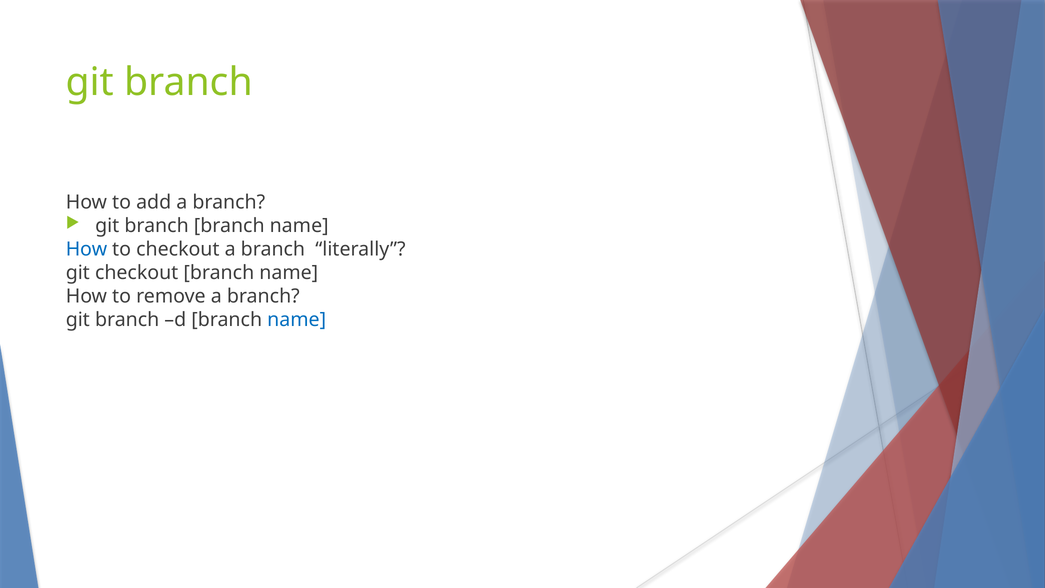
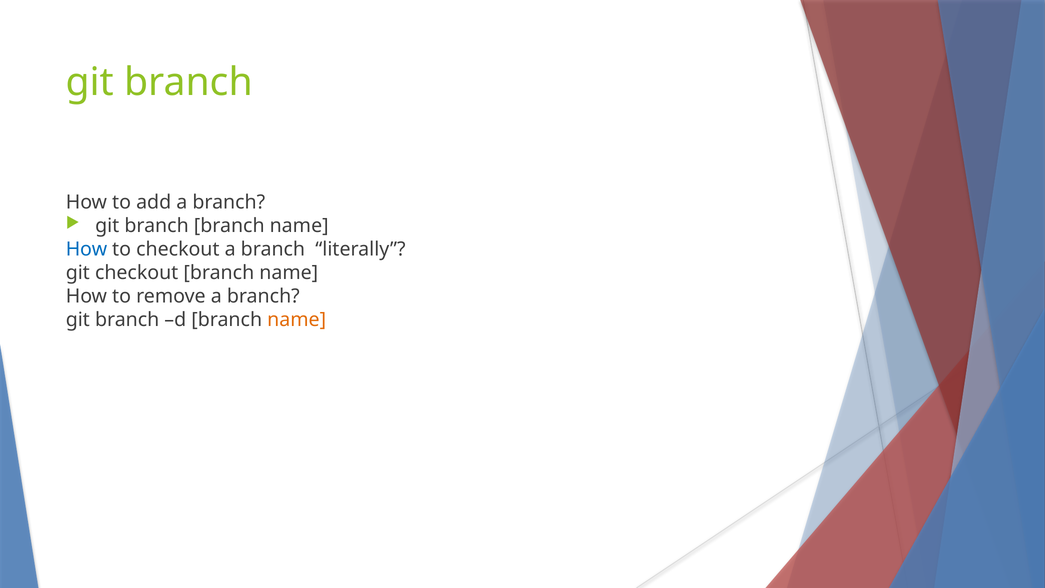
name at (297, 320) colour: blue -> orange
